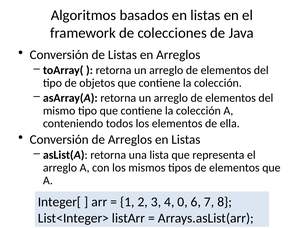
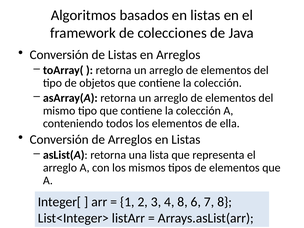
4 0: 0 -> 8
